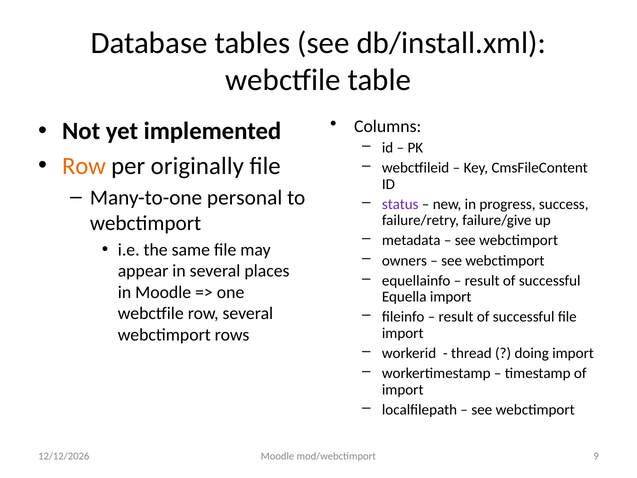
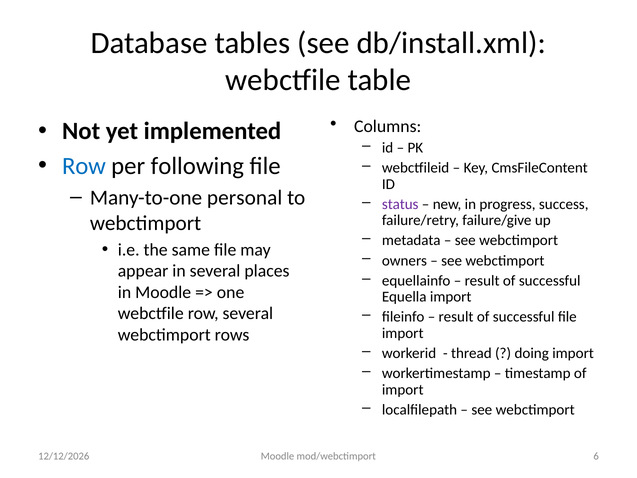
Row at (84, 166) colour: orange -> blue
originally: originally -> following
9: 9 -> 6
